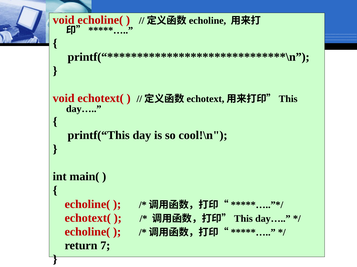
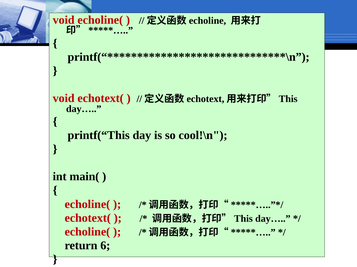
7: 7 -> 6
